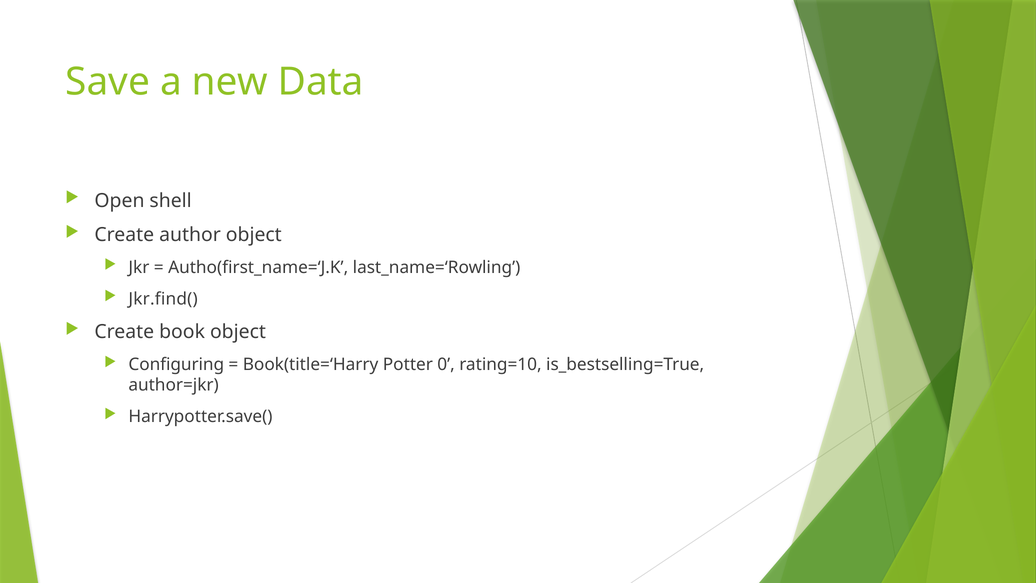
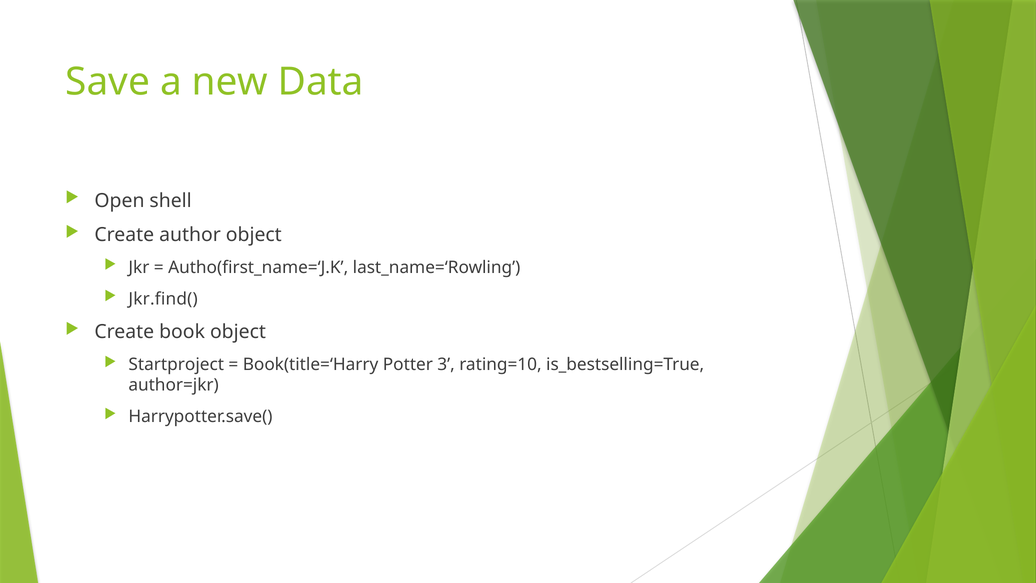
Configuring: Configuring -> Startproject
0: 0 -> 3
